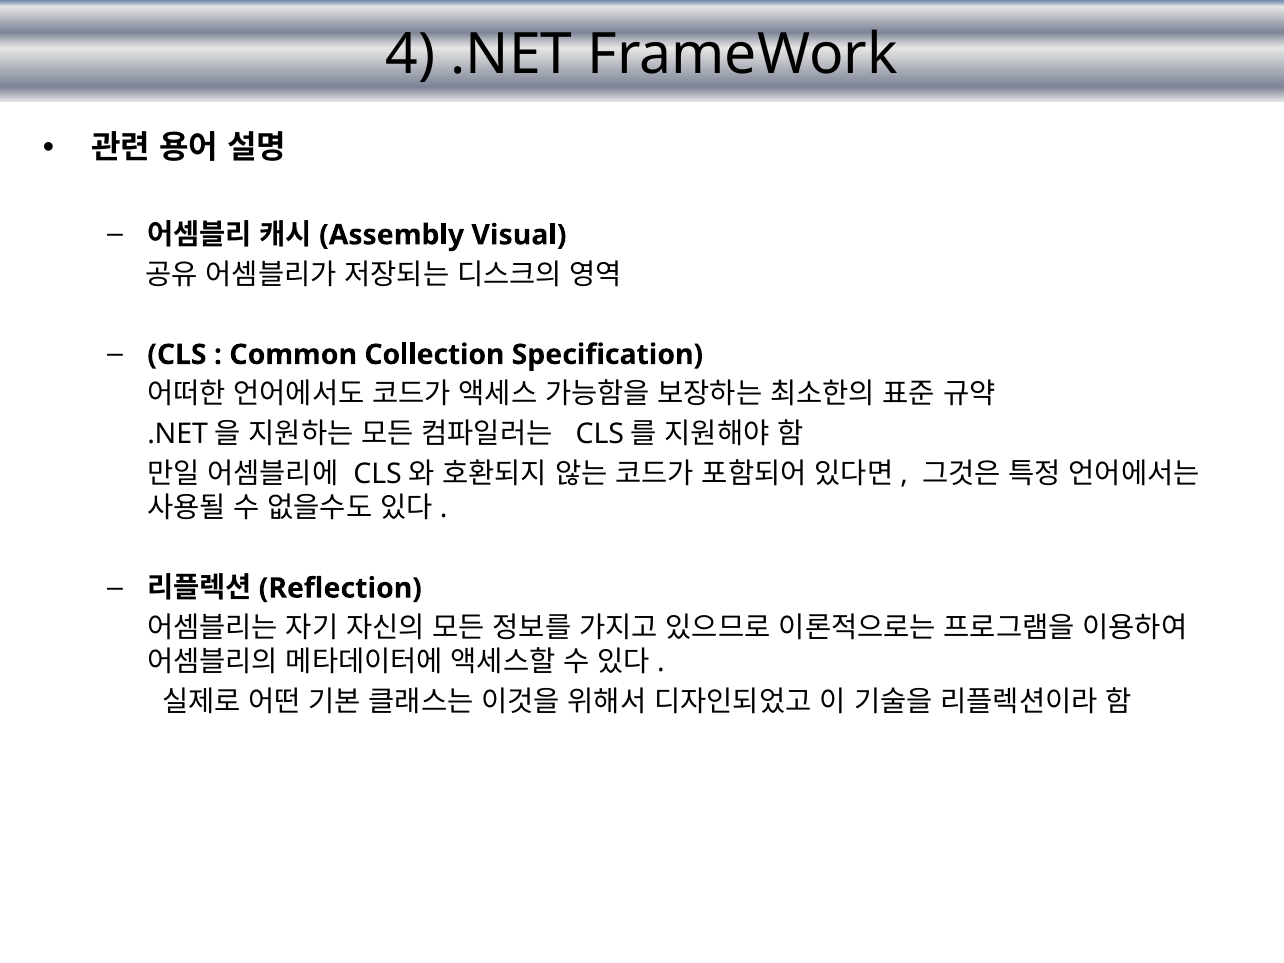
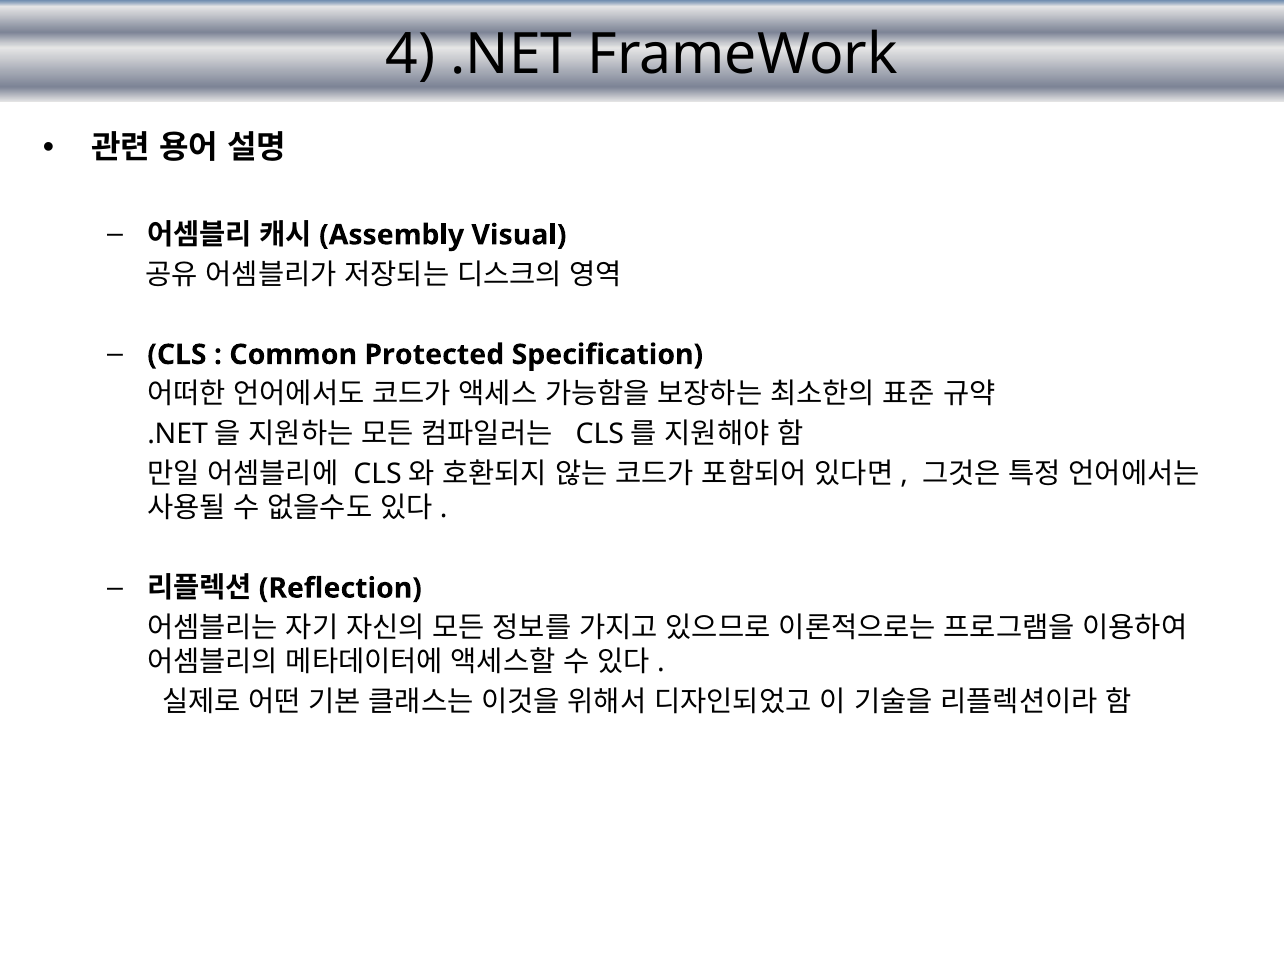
Collection: Collection -> Protected
